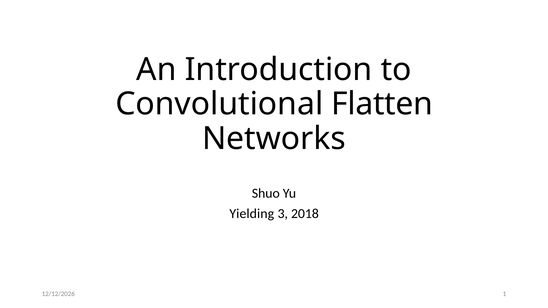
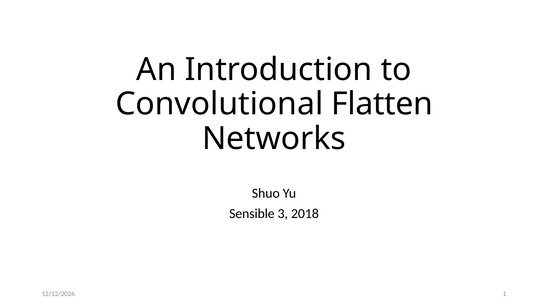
Yielding: Yielding -> Sensible
